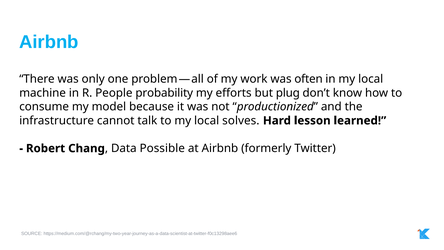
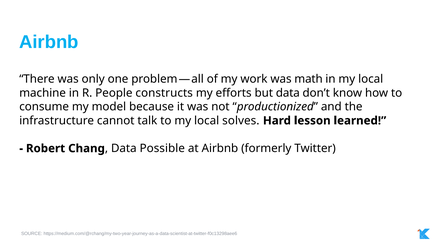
often: often -> math
probability: probability -> constructs
but plug: plug -> data
